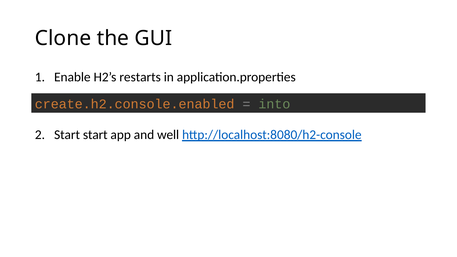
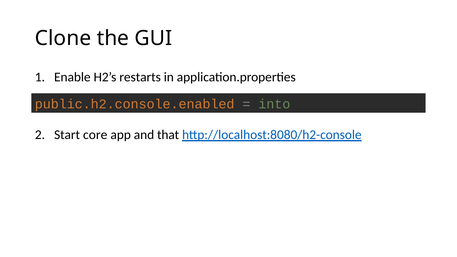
create.h2.console.enabled: create.h2.console.enabled -> public.h2.console.enabled
Start start: start -> core
well: well -> that
